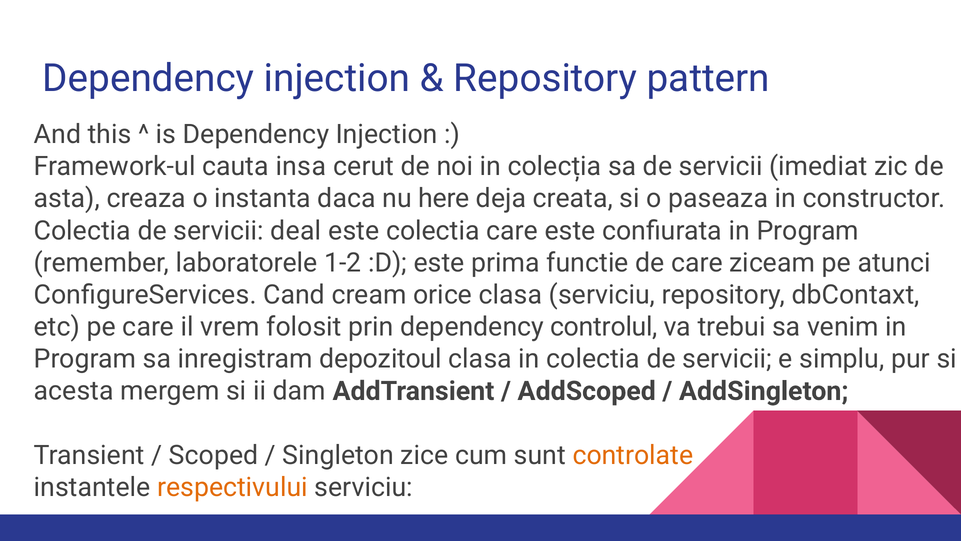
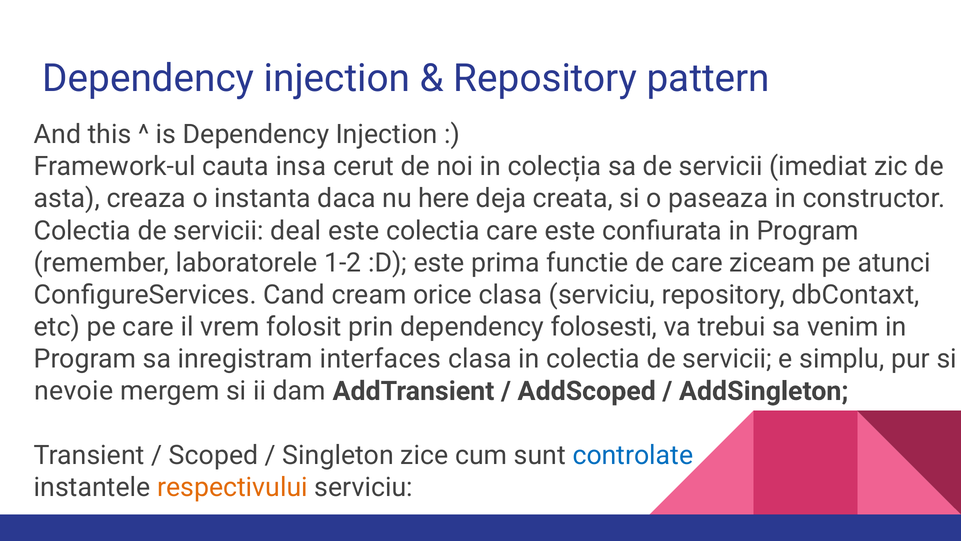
controlul: controlul -> folosesti
depozitoul: depozitoul -> interfaces
acesta: acesta -> nevoie
controlate colour: orange -> blue
